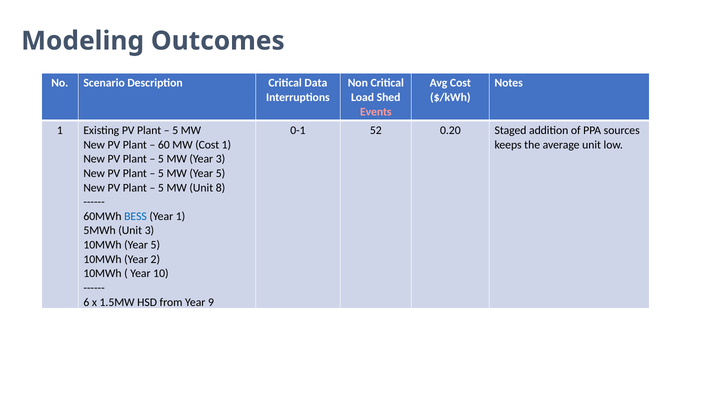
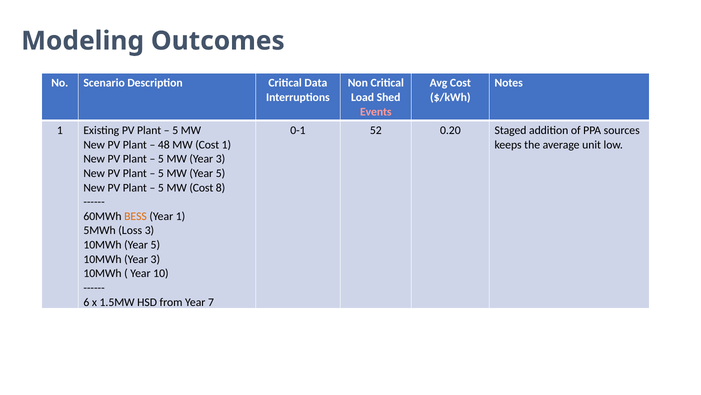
60: 60 -> 48
5 MW Unit: Unit -> Cost
BESS colour: blue -> orange
5MWh Unit: Unit -> Loss
10MWh Year 2: 2 -> 3
9: 9 -> 7
